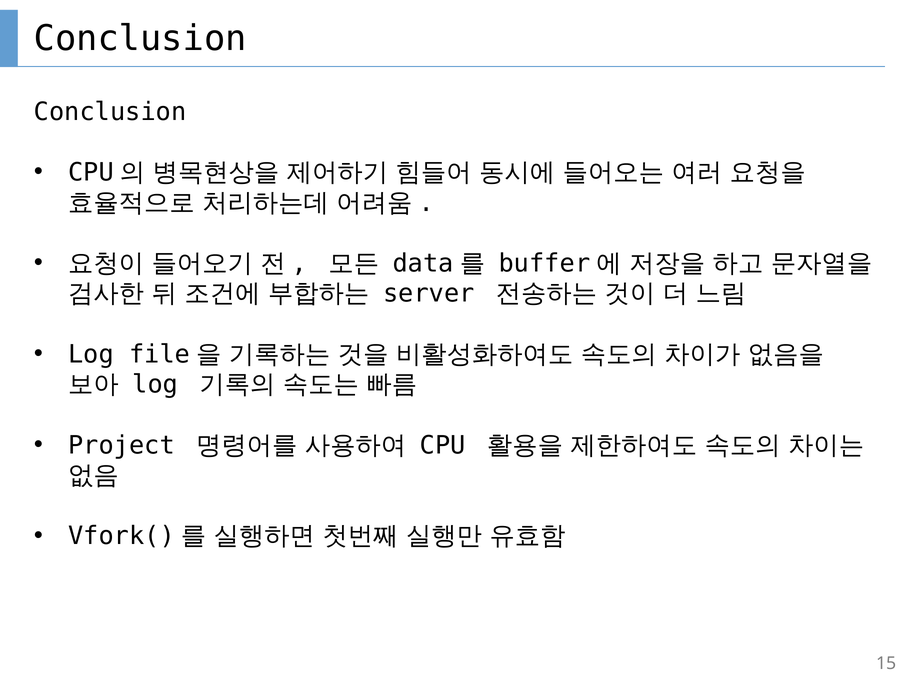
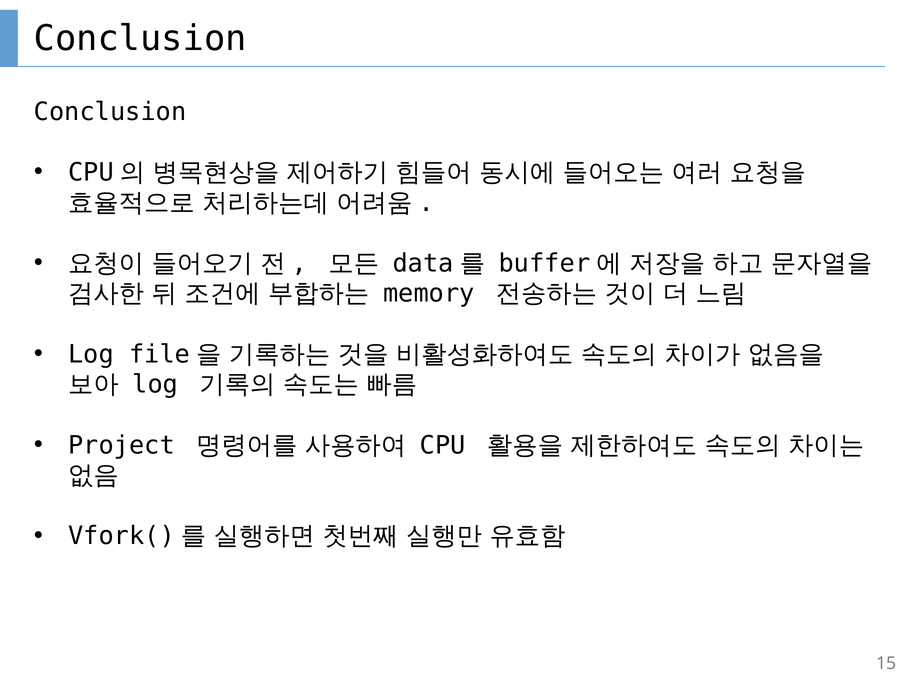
server: server -> memory
